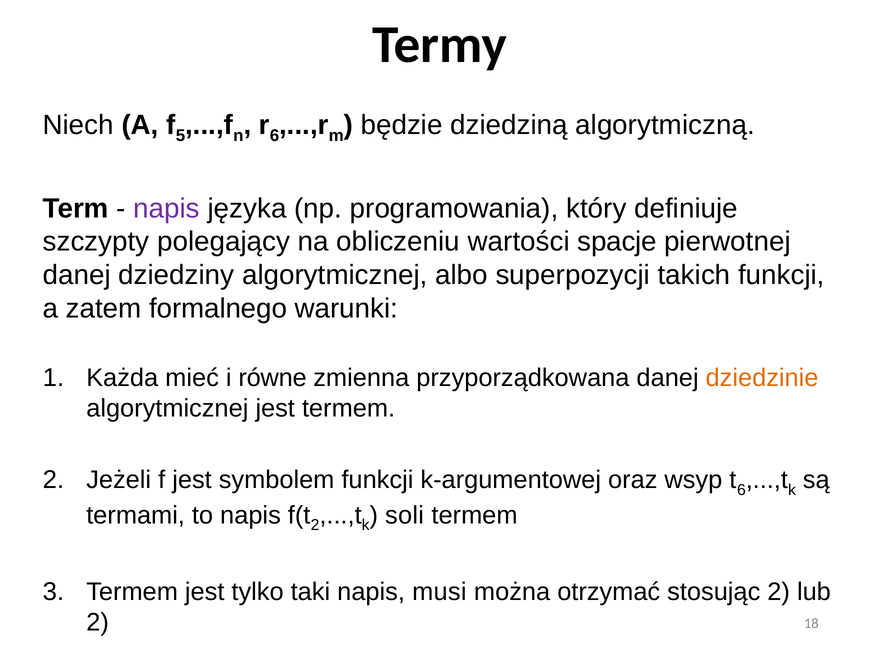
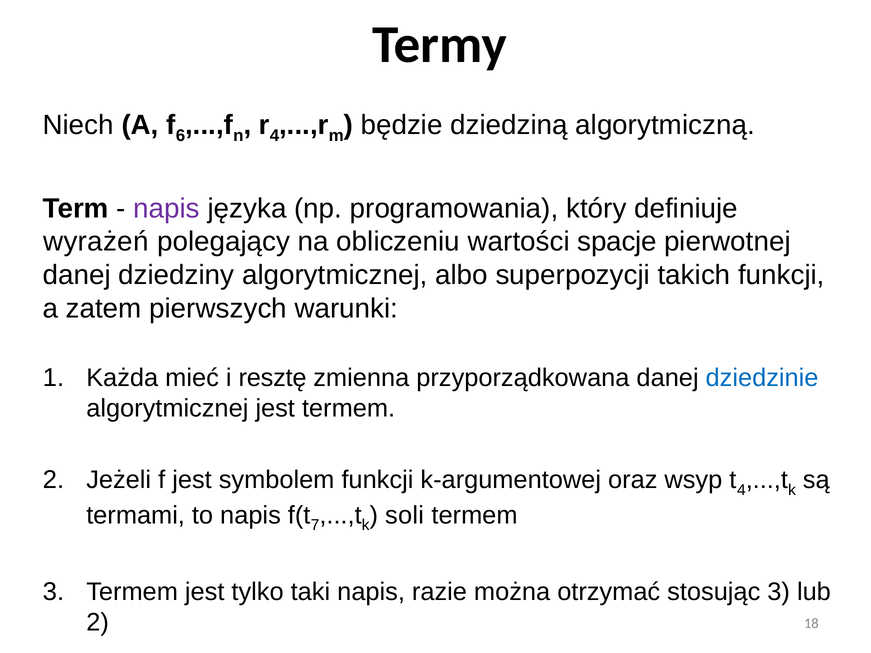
5: 5 -> 6
6 at (274, 136): 6 -> 4
szczypty: szczypty -> wyrażeń
formalnego: formalnego -> pierwszych
równe: równe -> resztę
dziedzinie colour: orange -> blue
6 at (741, 490): 6 -> 4
2 at (315, 525): 2 -> 7
musi: musi -> razie
stosując 2: 2 -> 3
